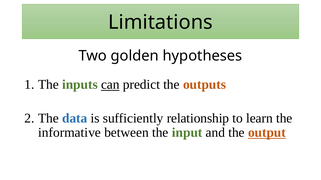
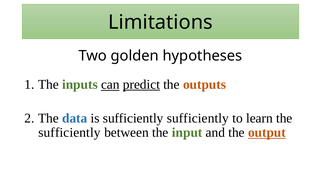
predict underline: none -> present
sufficiently relationship: relationship -> sufficiently
informative at (69, 133): informative -> sufficiently
